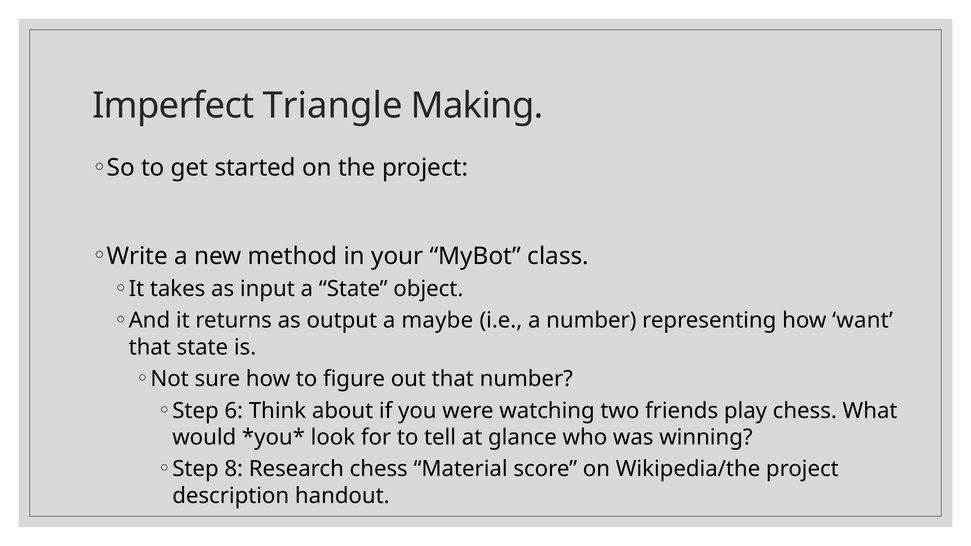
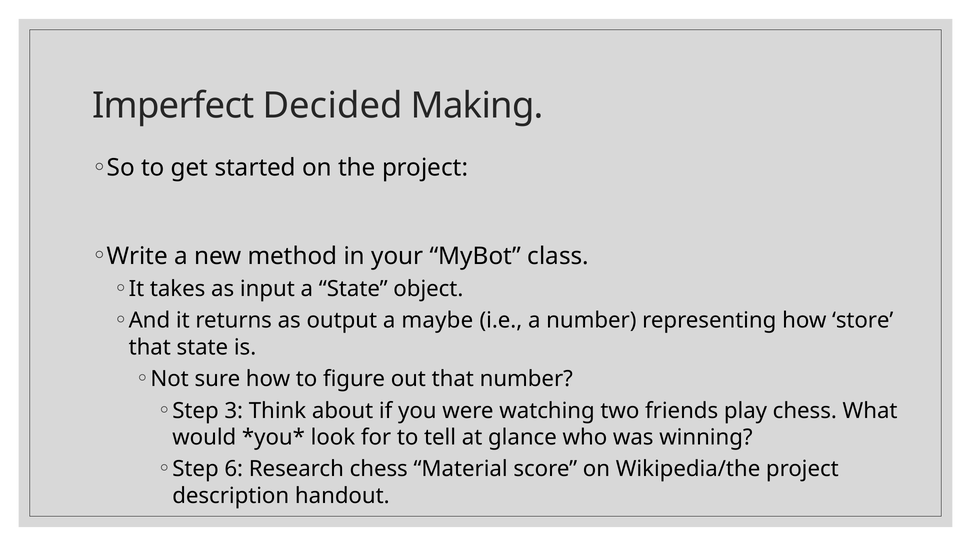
Triangle: Triangle -> Decided
want: want -> store
6: 6 -> 3
8: 8 -> 6
